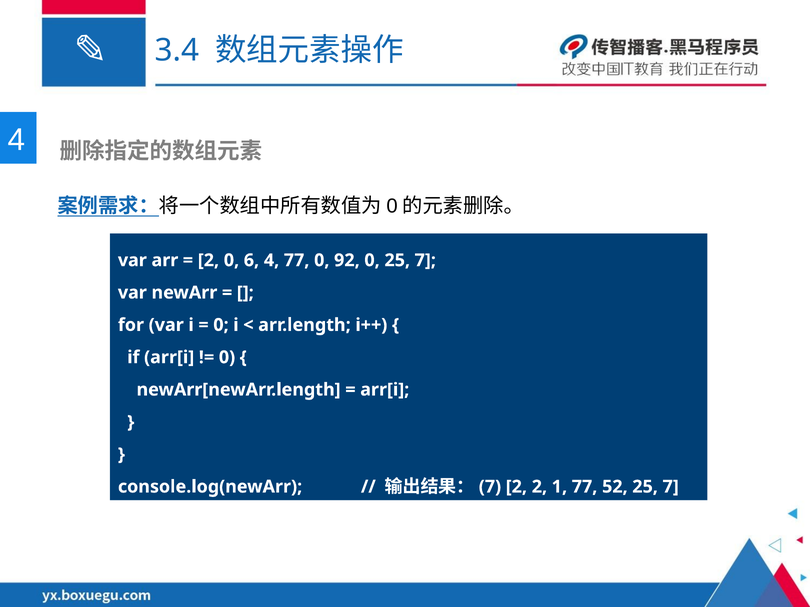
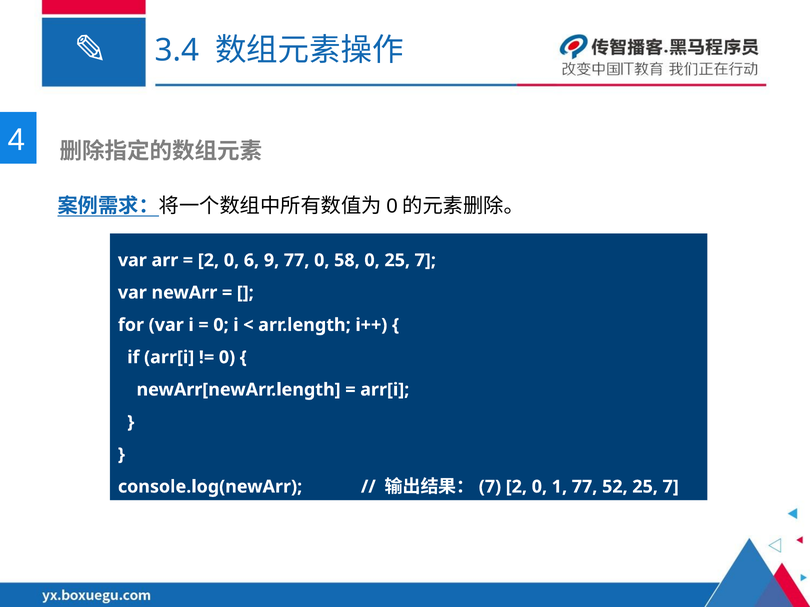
6 4: 4 -> 9
92: 92 -> 58
7 2 2: 2 -> 0
